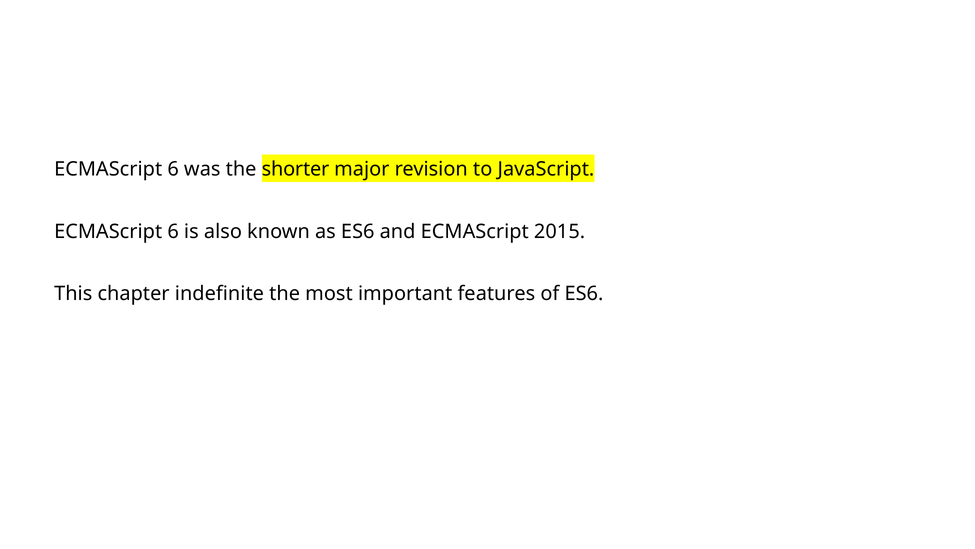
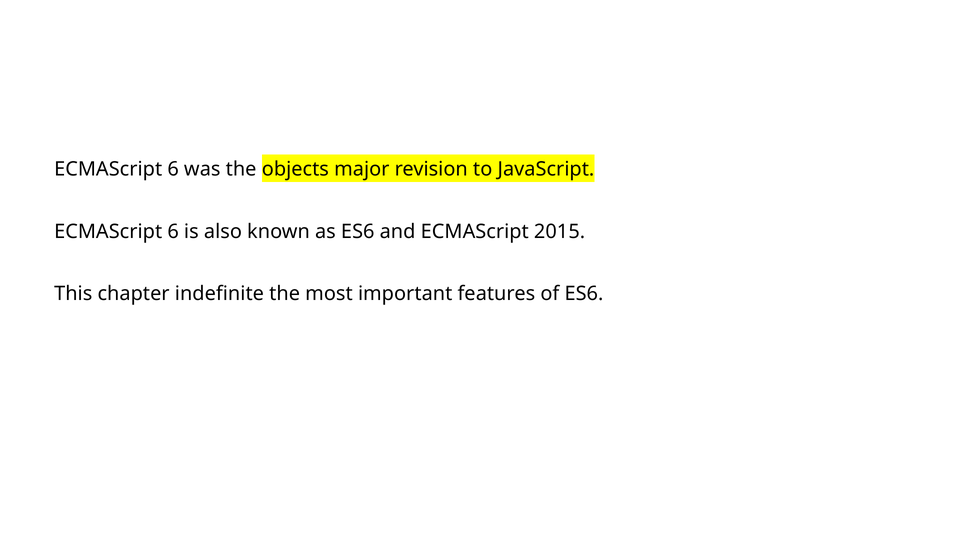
shorter: shorter -> objects
